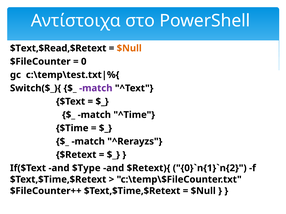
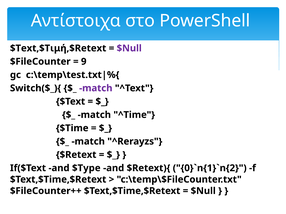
$Text,$Read,$Retext: $Text,$Read,$Retext -> $Text,$Τιμή,$Retext
$Null at (129, 48) colour: orange -> purple
0: 0 -> 9
